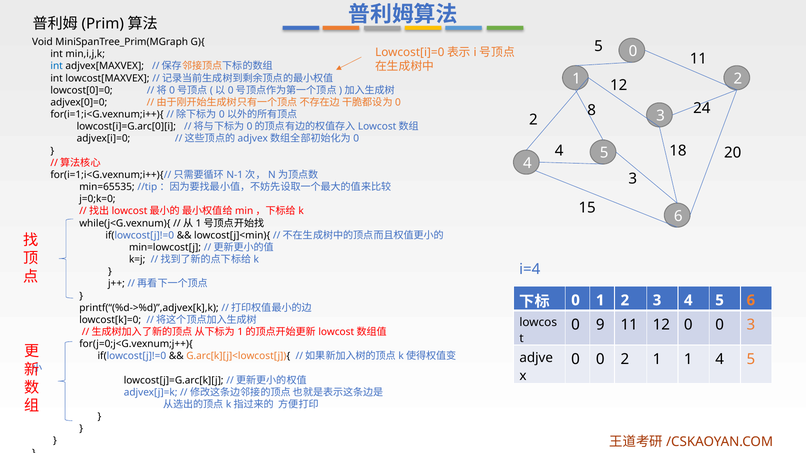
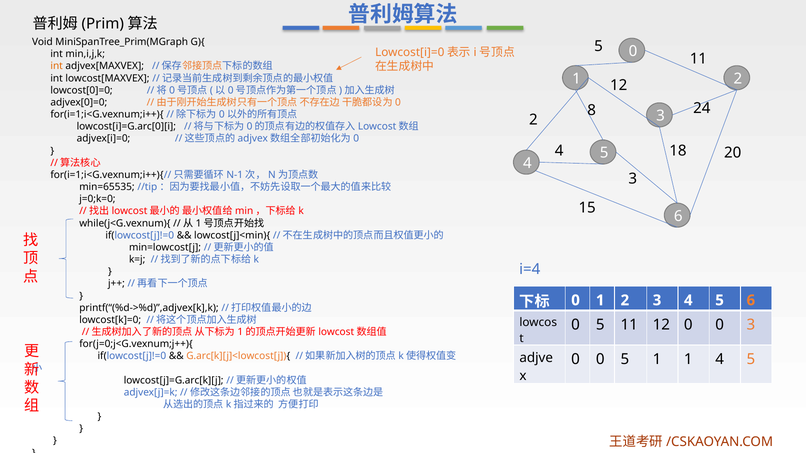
int at (57, 66) colour: blue -> orange
9 at (600, 325): 9 -> 5
0 0 2: 2 -> 5
